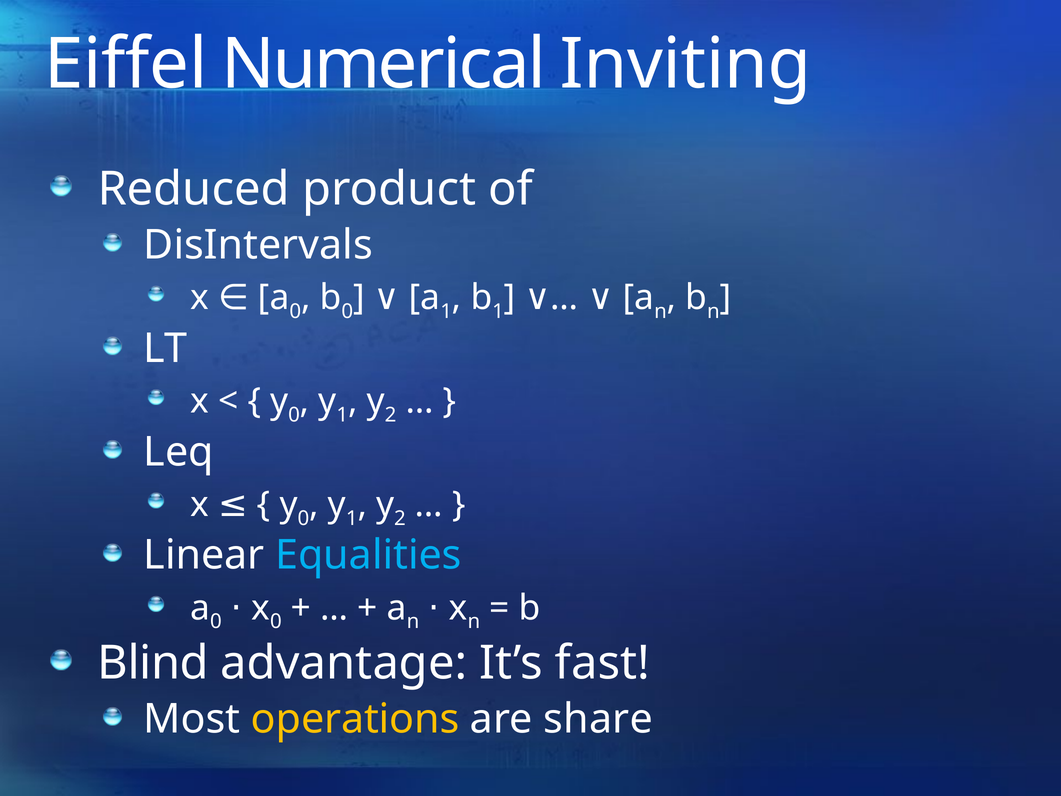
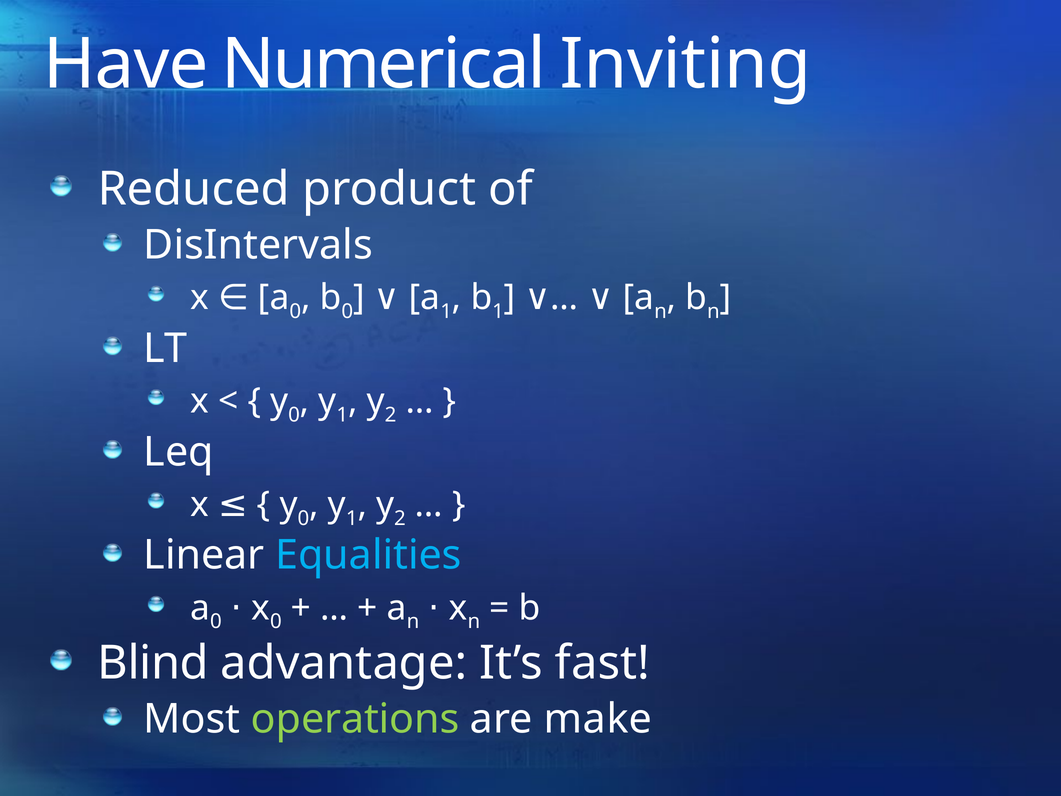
Eiffel: Eiffel -> Have
operations colour: yellow -> light green
share: share -> make
